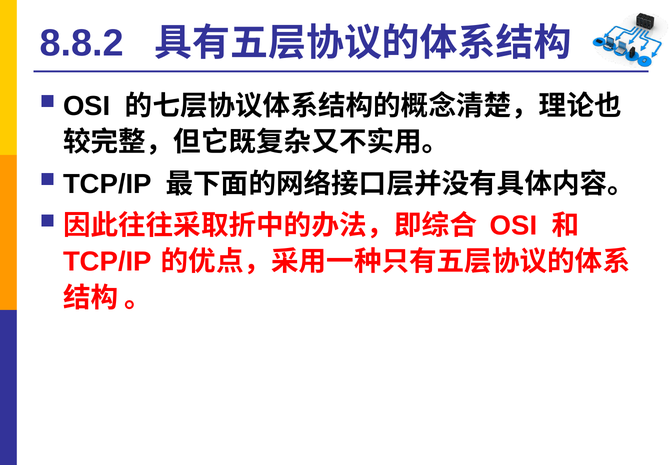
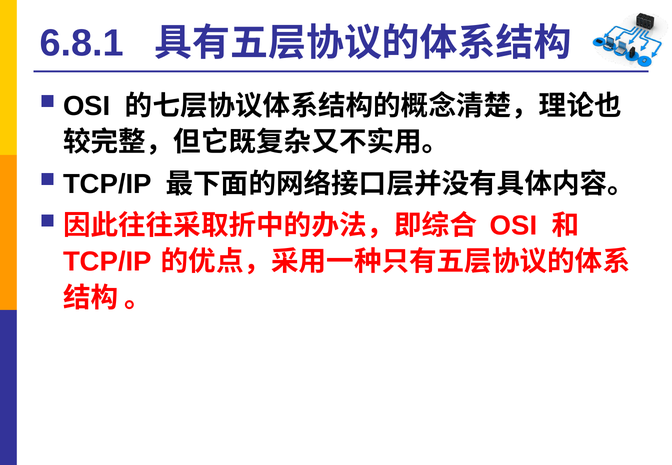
8.8.2: 8.8.2 -> 6.8.1
